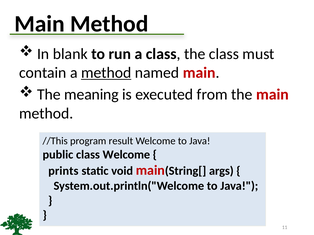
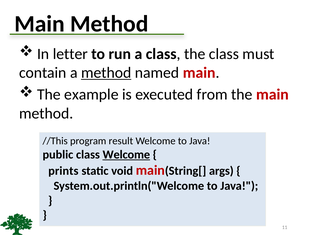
blank: blank -> letter
meaning: meaning -> example
Welcome at (126, 155) underline: none -> present
